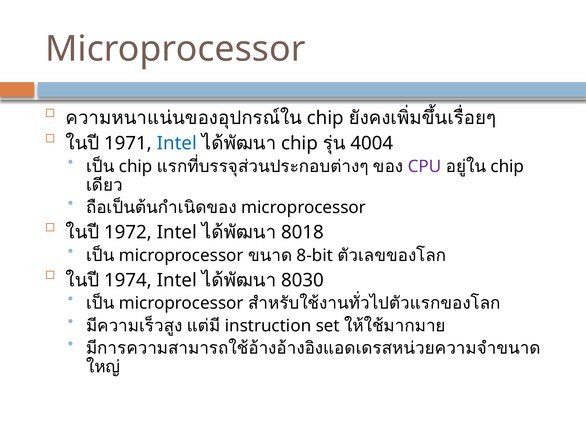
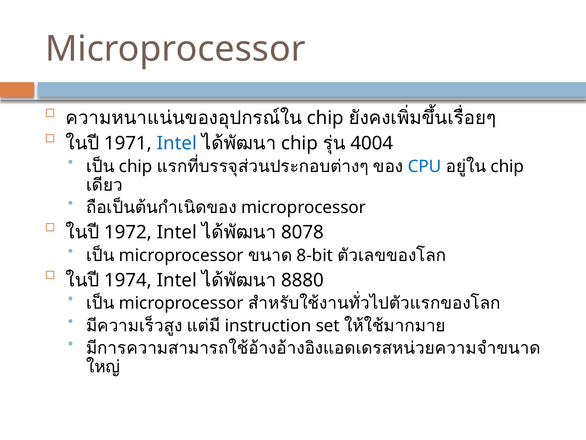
CPU colour: purple -> blue
8018: 8018 -> 8078
8030: 8030 -> 8880
